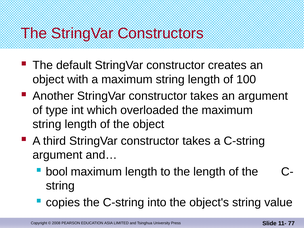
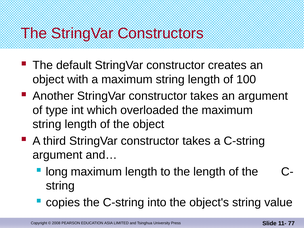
bool: bool -> long
